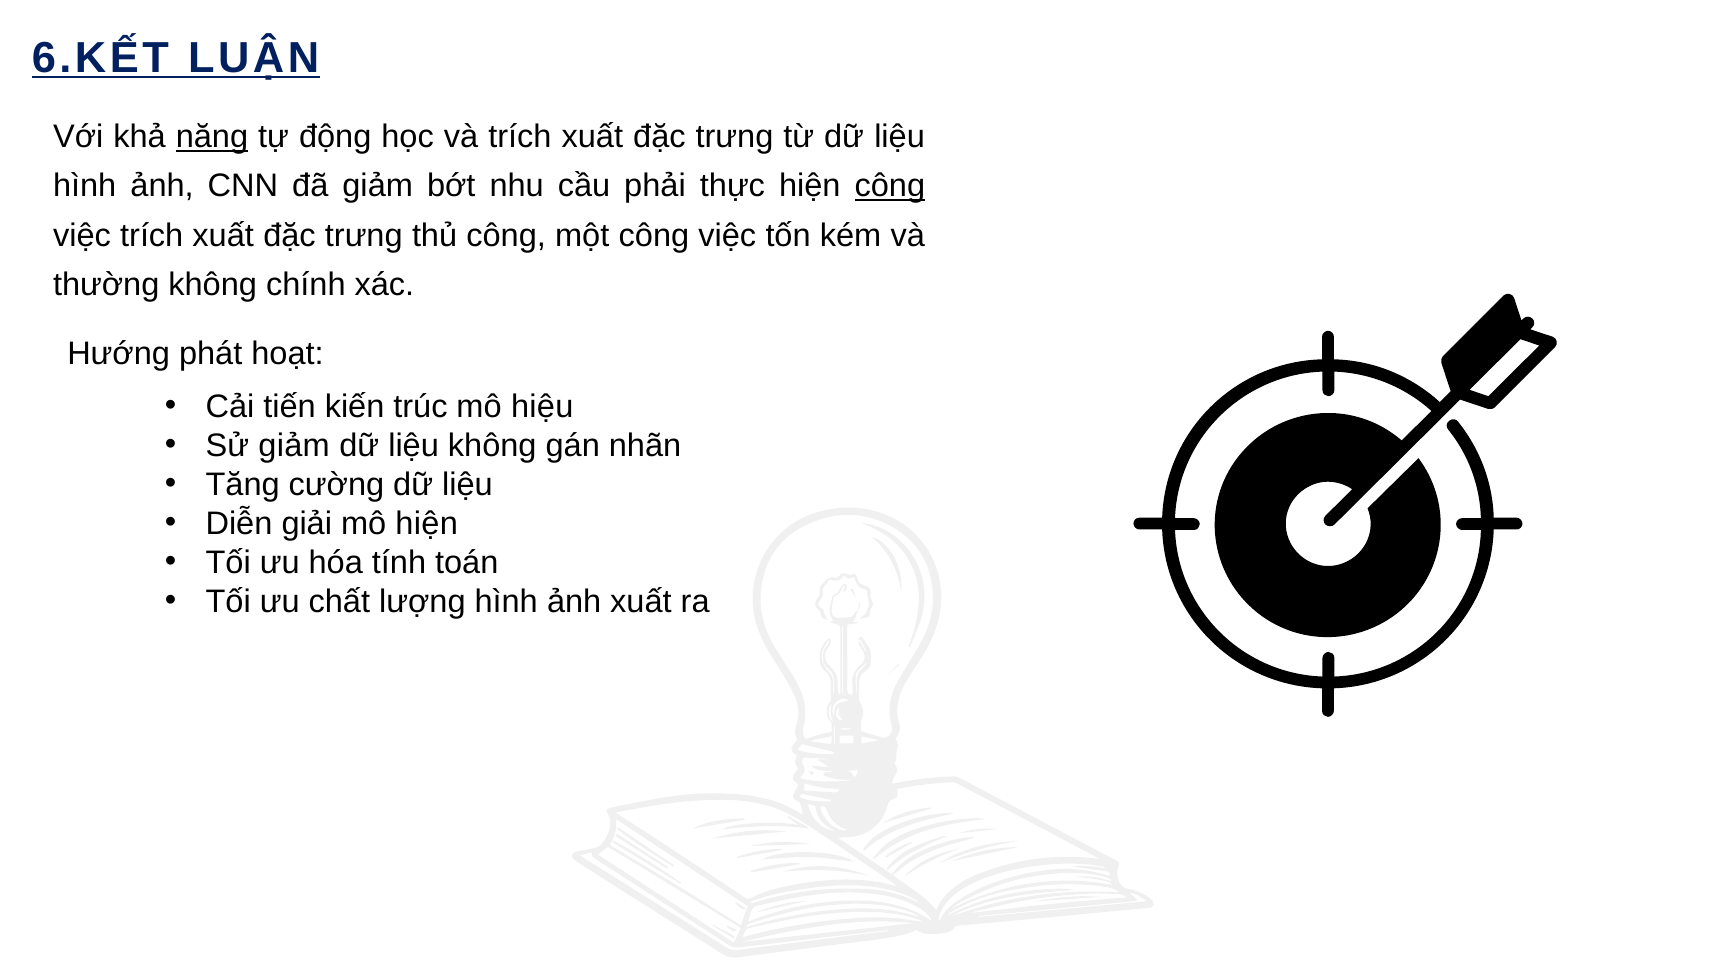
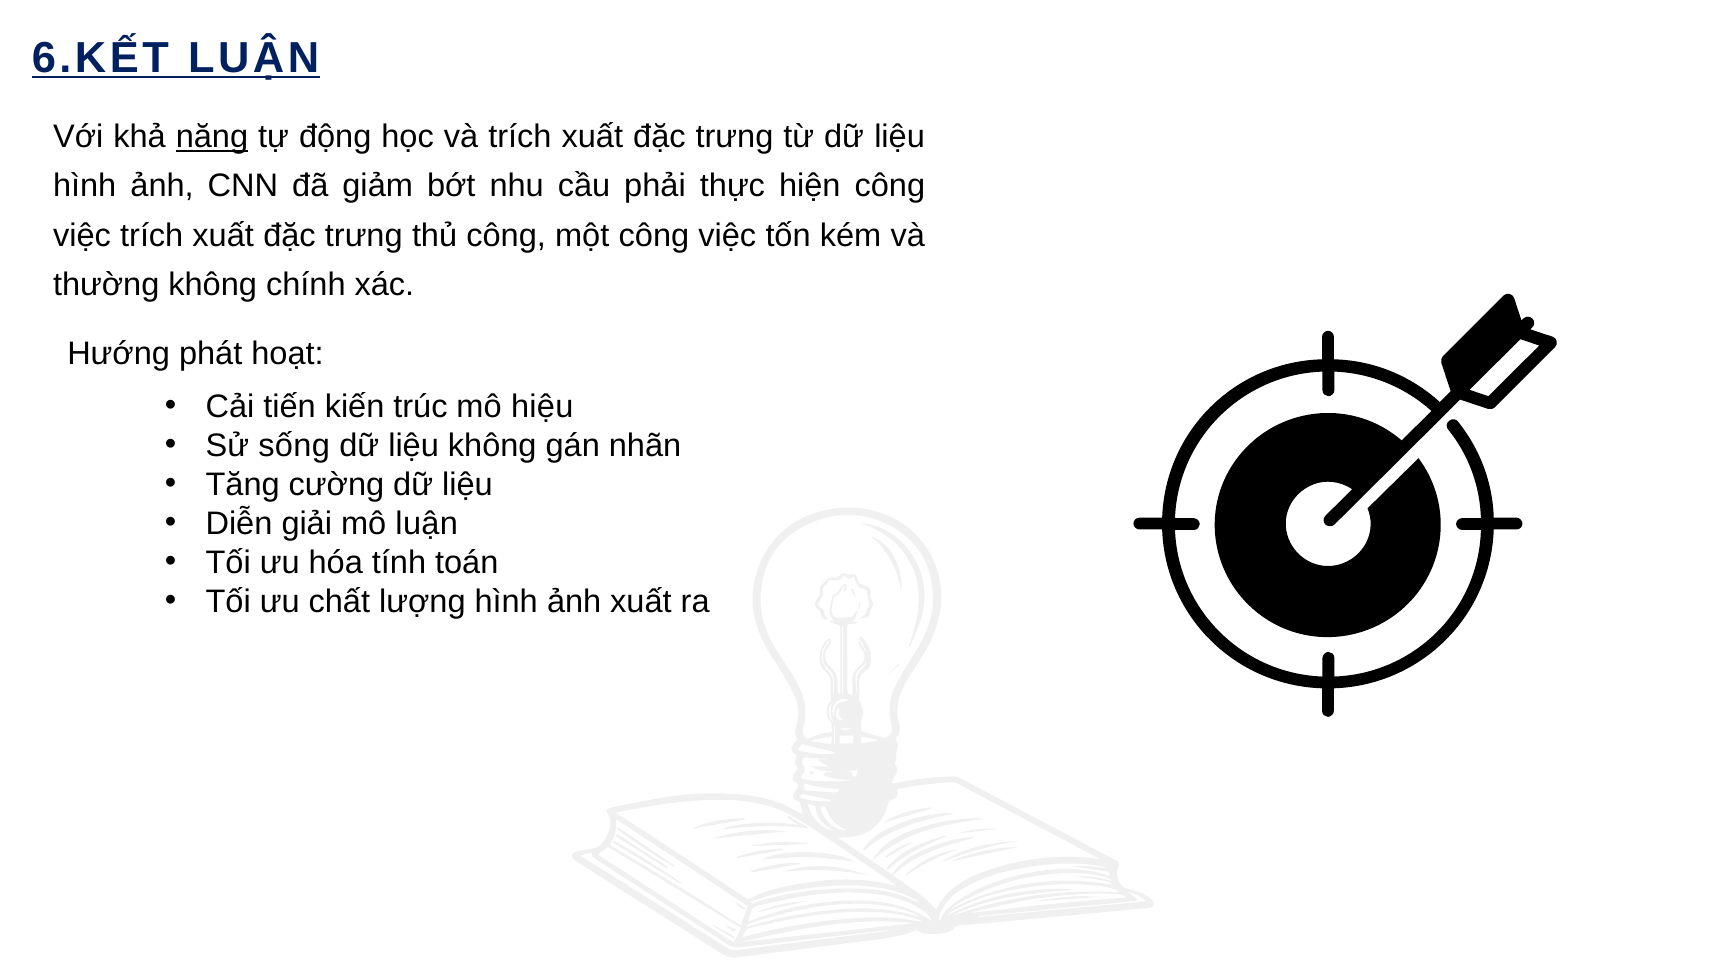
công at (890, 186) underline: present -> none
Sử giảm: giảm -> sống
mô hiện: hiện -> luận
